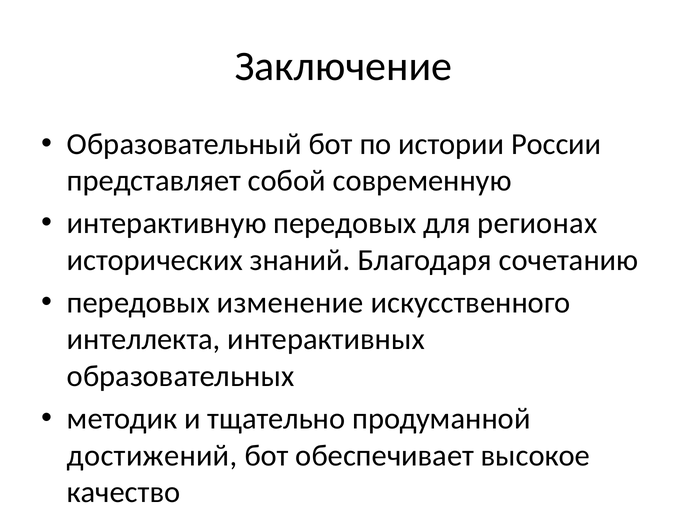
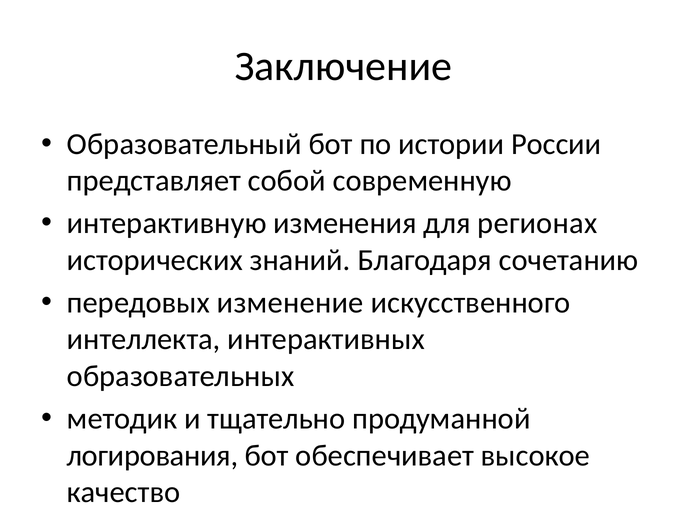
интерактивную передовых: передовых -> изменения
достижений: достижений -> логирования
